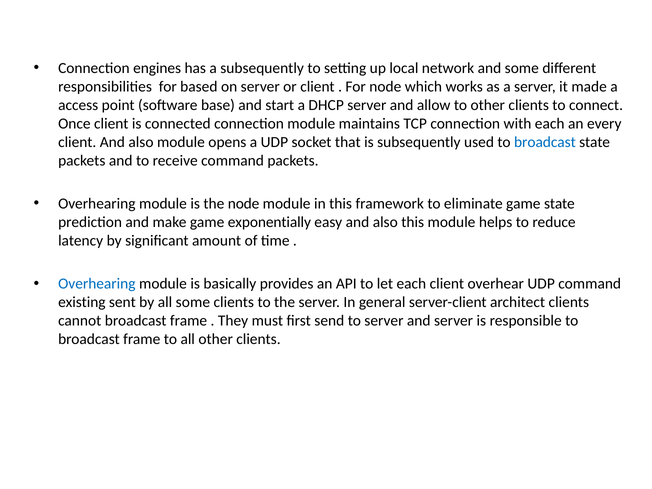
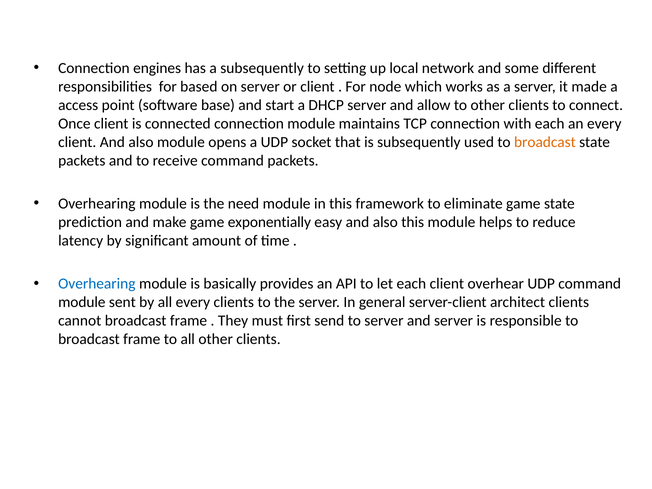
broadcast at (545, 142) colour: blue -> orange
the node: node -> need
existing at (82, 302): existing -> module
all some: some -> every
